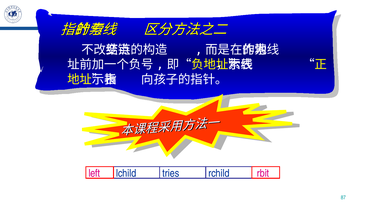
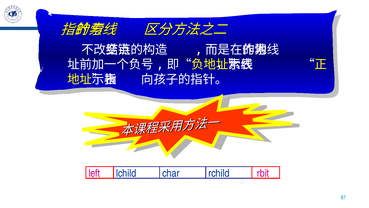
tries: tries -> char
